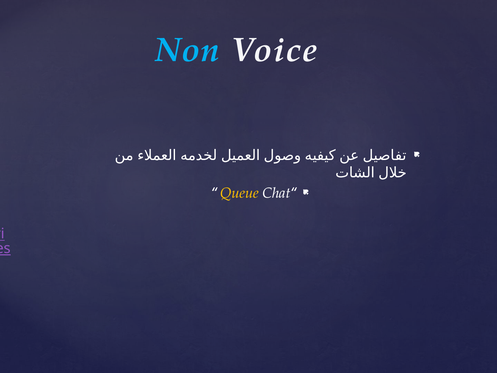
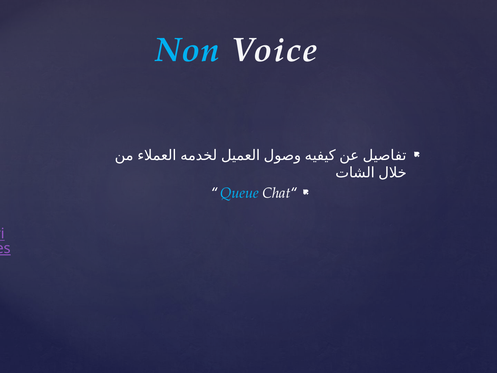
Queue colour: yellow -> light blue
